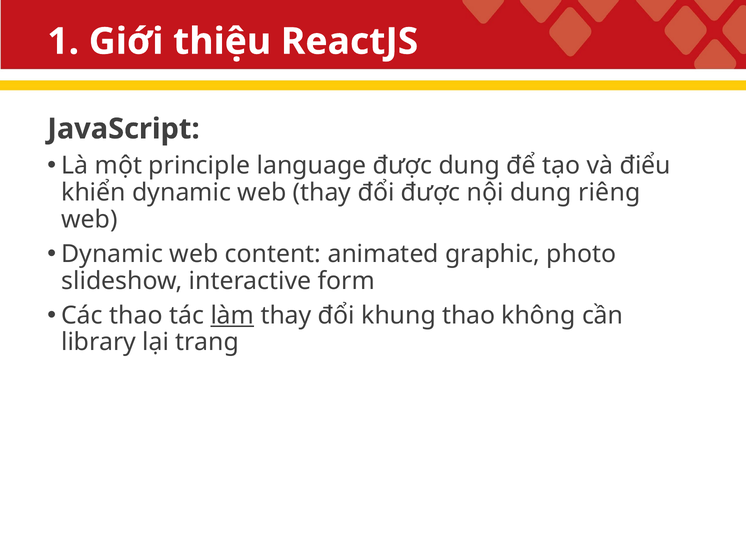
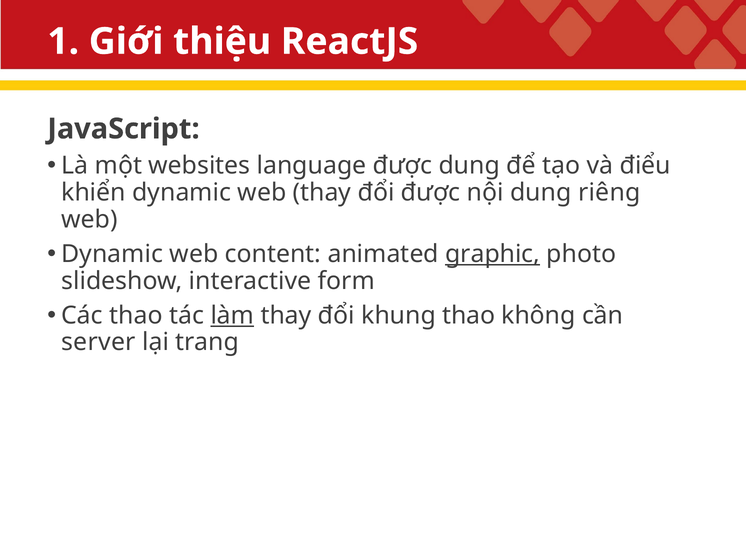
principle: principle -> websites
graphic underline: none -> present
library: library -> server
